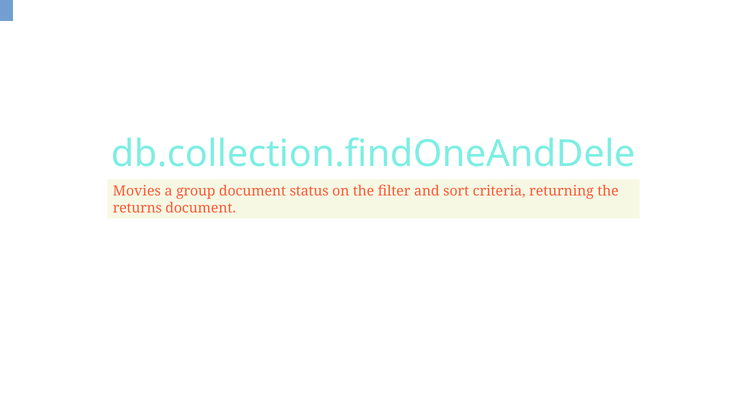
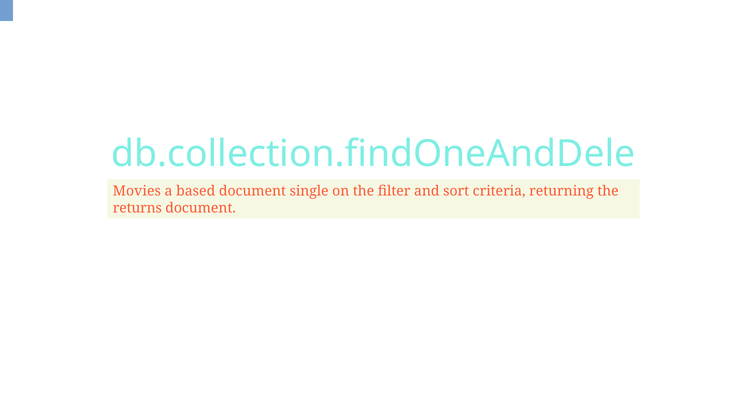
group: group -> based
status: status -> single
